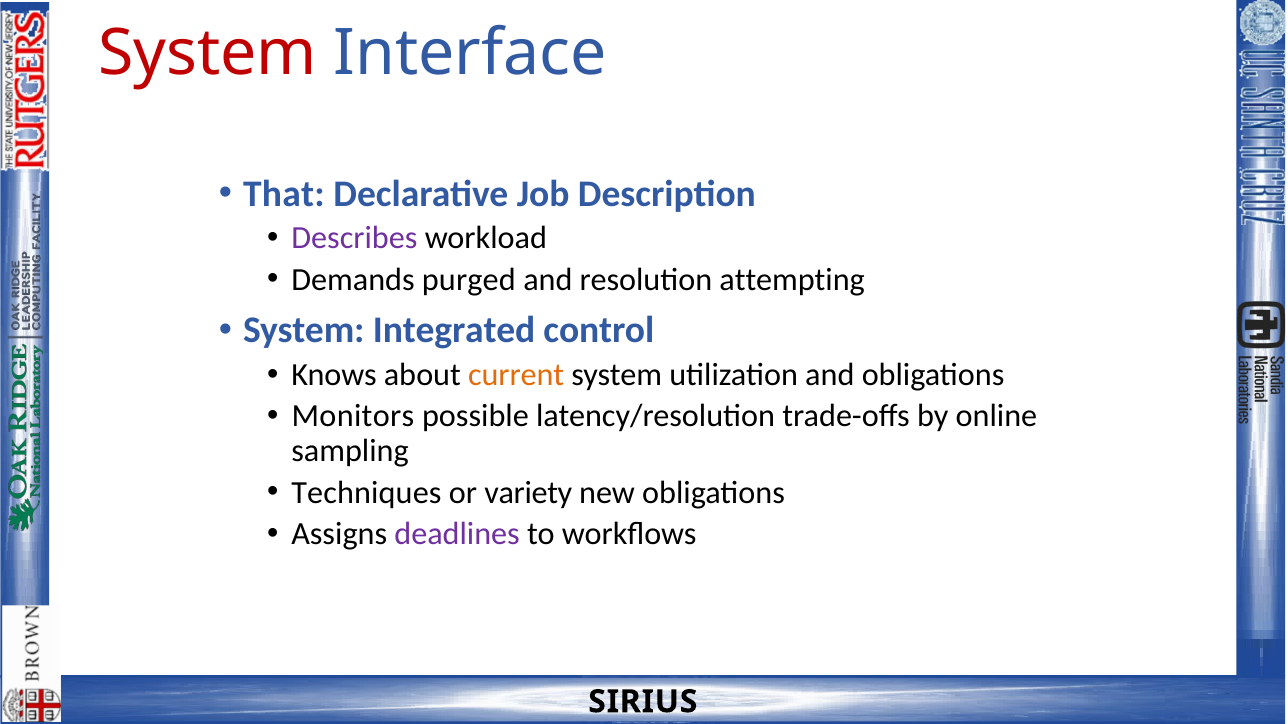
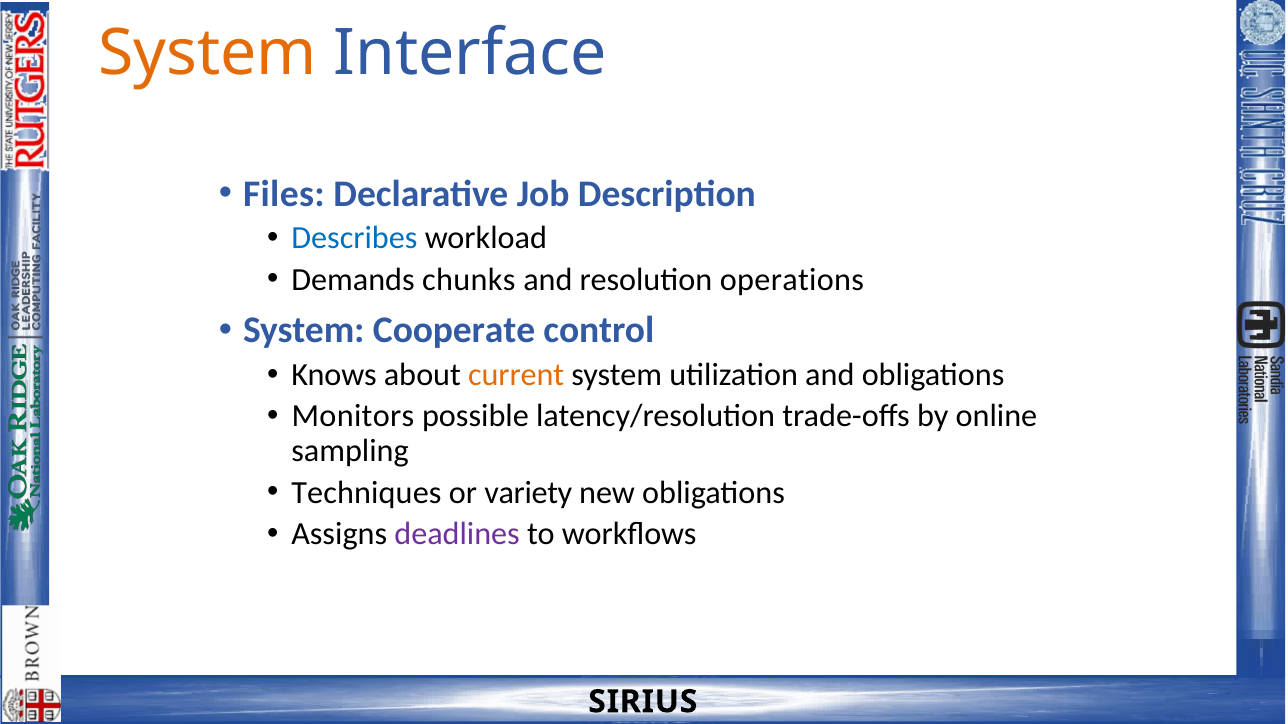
System at (208, 54) colour: red -> orange
That: That -> Files
Describes colour: purple -> blue
purged: purged -> chunks
attempting: attempting -> operations
Integrated: Integrated -> Cooperate
